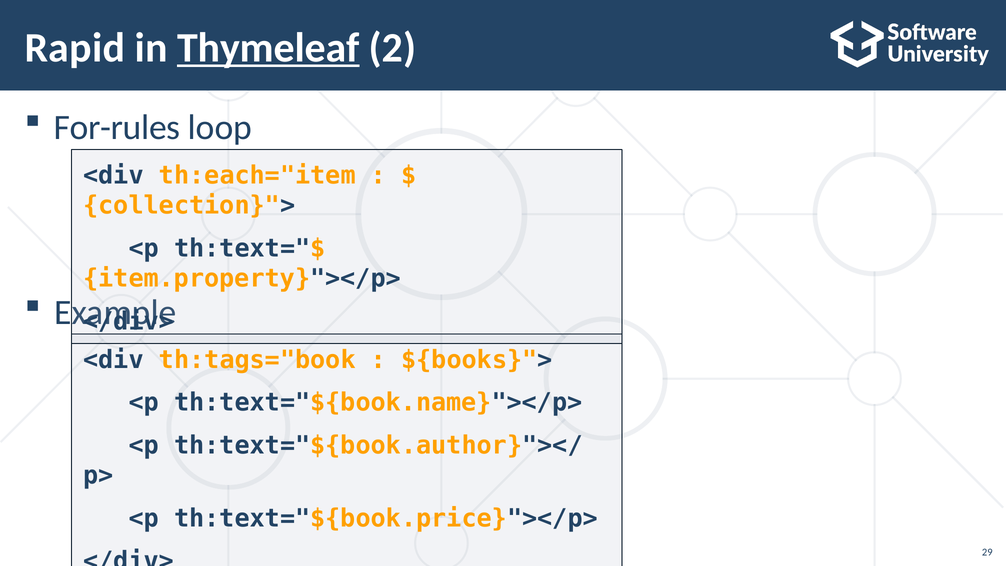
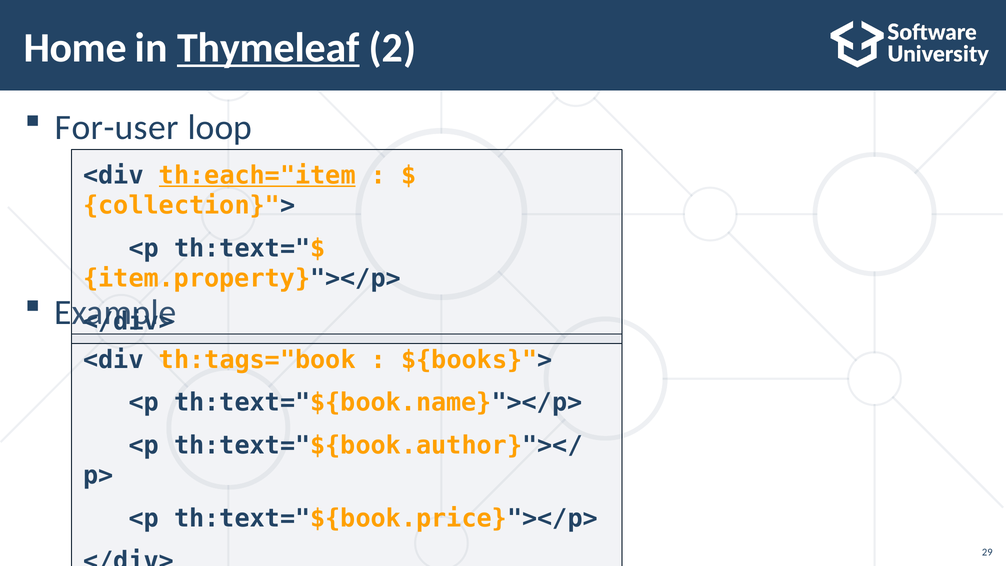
Rapid: Rapid -> Home
For-rules: For-rules -> For-user
th:each="item underline: none -> present
